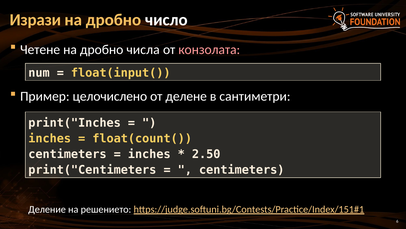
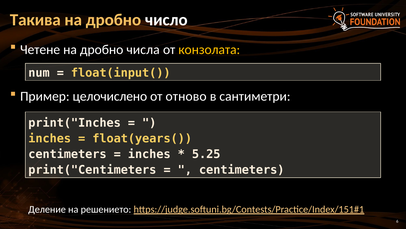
Изрази: Изрази -> Такива
конзолата colour: pink -> yellow
делене: делене -> отново
float(count(: float(count( -> float(years(
2.50: 2.50 -> 5.25
